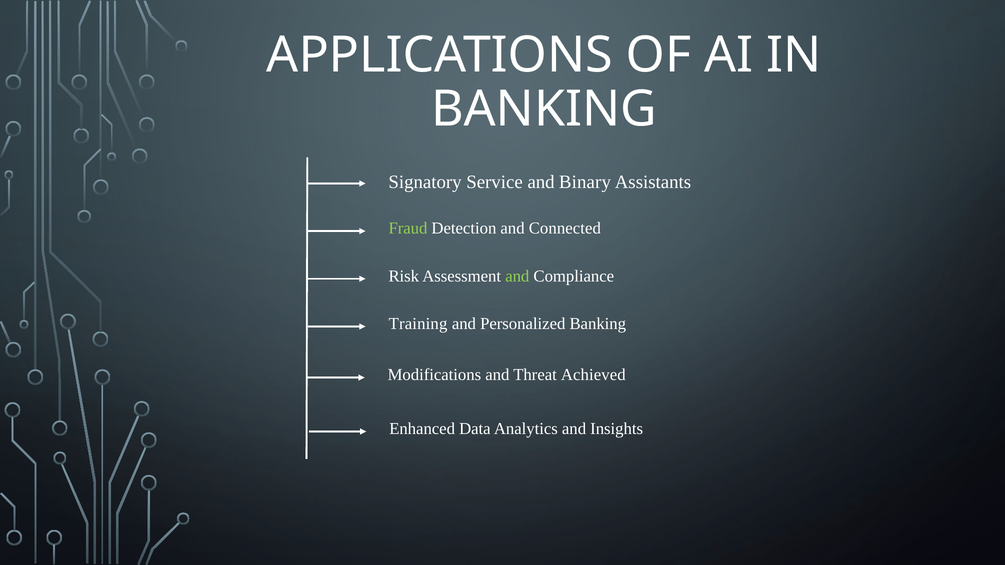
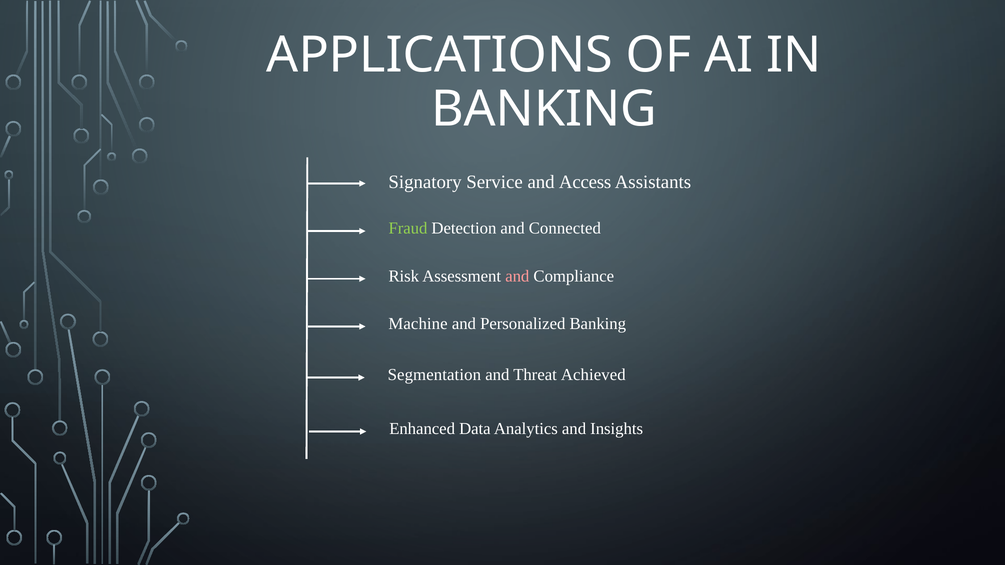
Binary: Binary -> Access
and at (517, 276) colour: light green -> pink
Training: Training -> Machine
Modifications: Modifications -> Segmentation
